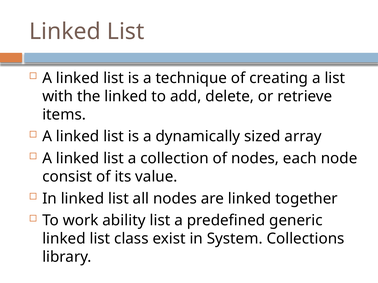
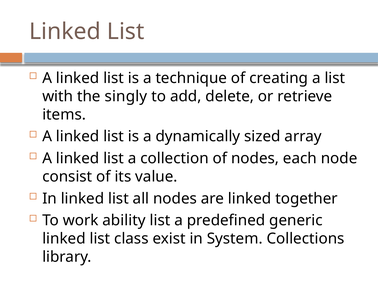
the linked: linked -> singly
